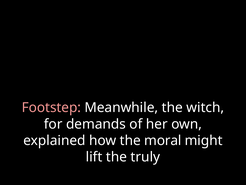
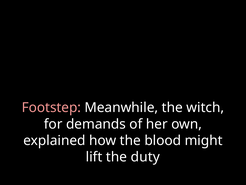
moral: moral -> blood
truly: truly -> duty
